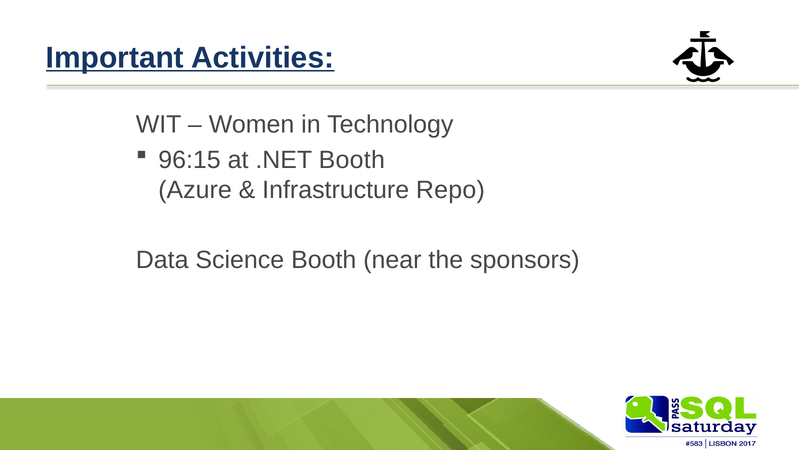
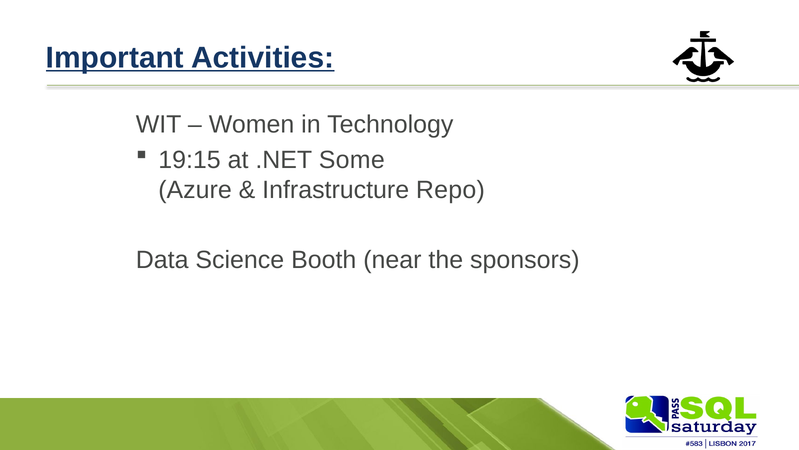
96:15: 96:15 -> 19:15
.NET Booth: Booth -> Some
